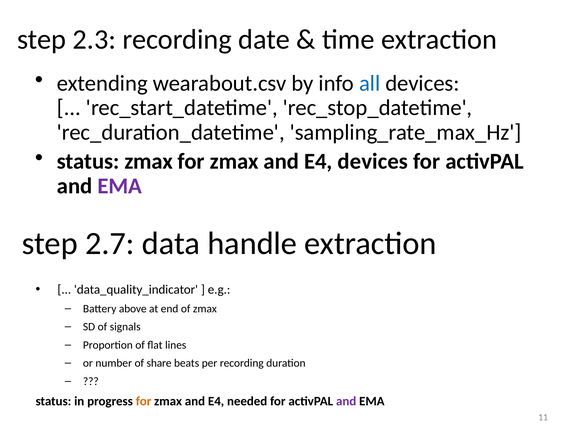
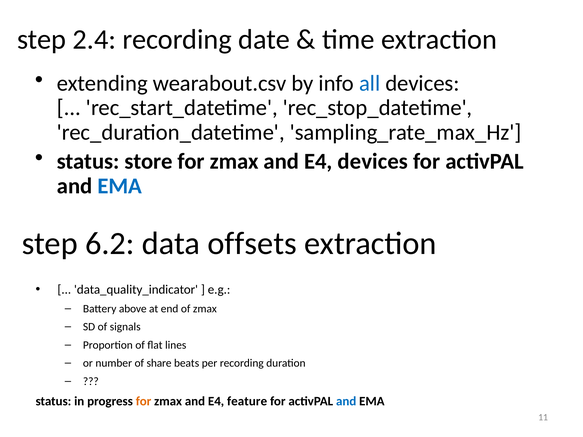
2.3: 2.3 -> 2.4
status zmax: zmax -> store
EMA at (120, 186) colour: purple -> blue
2.7: 2.7 -> 6.2
handle: handle -> offsets
needed: needed -> feature
and at (346, 401) colour: purple -> blue
